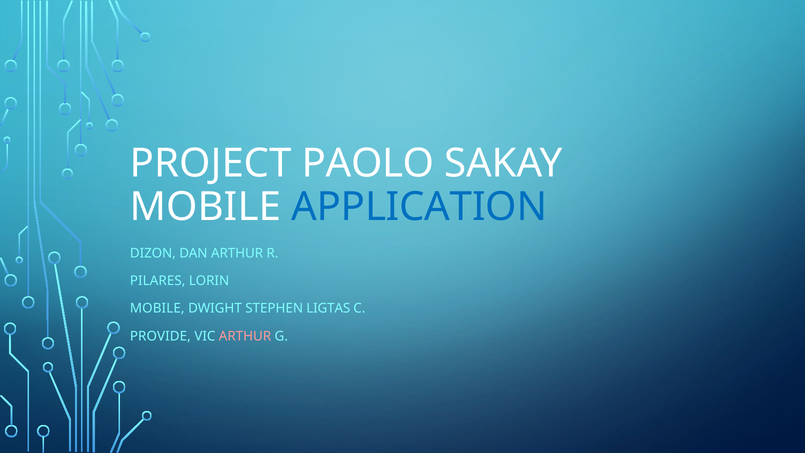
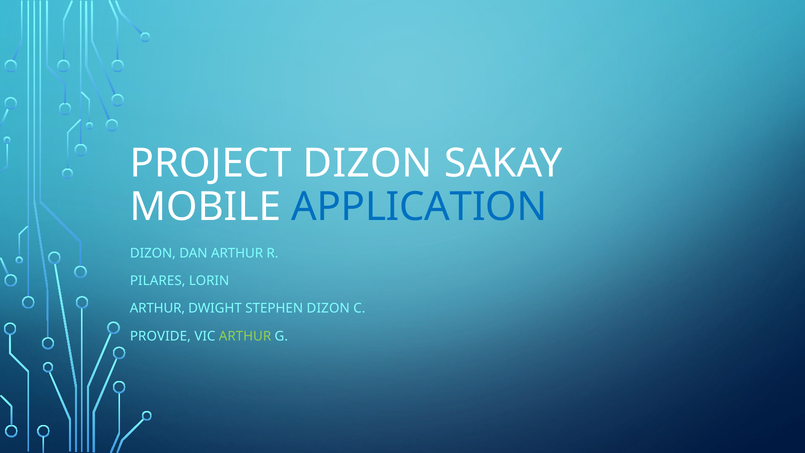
PROJECT PAOLO: PAOLO -> DIZON
MOBILE at (157, 308): MOBILE -> ARTHUR
STEPHEN LIGTAS: LIGTAS -> DIZON
ARTHUR at (245, 336) colour: pink -> light green
